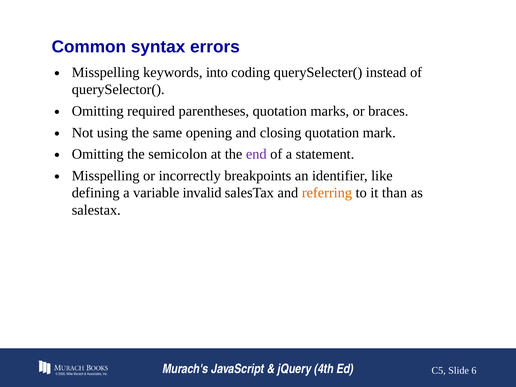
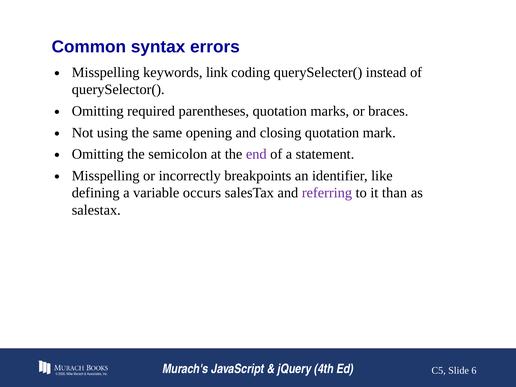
into: into -> link
invalid: invalid -> occurs
referring colour: orange -> purple
